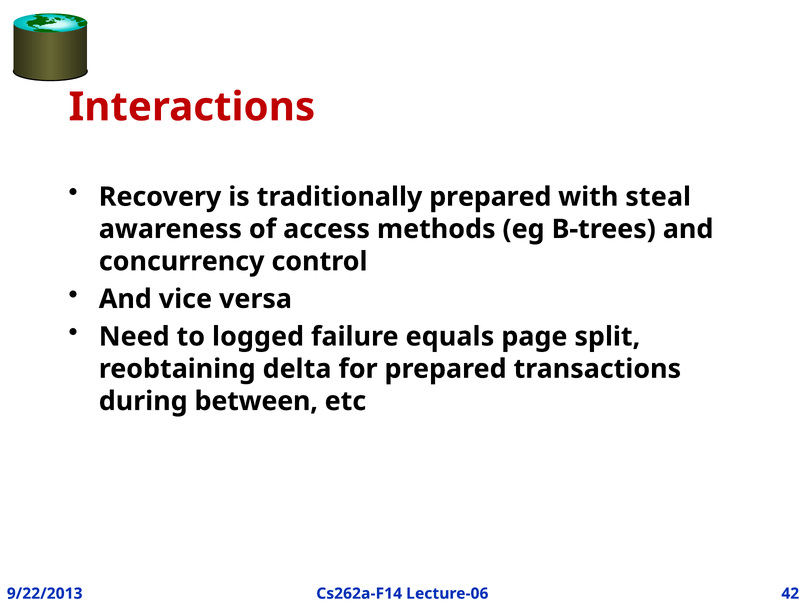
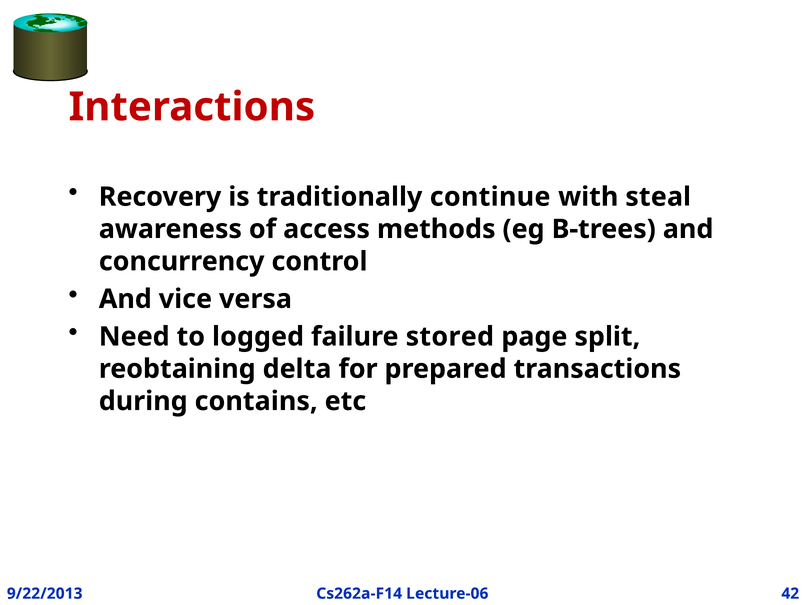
traditionally prepared: prepared -> continue
equals: equals -> stored
between: between -> contains
